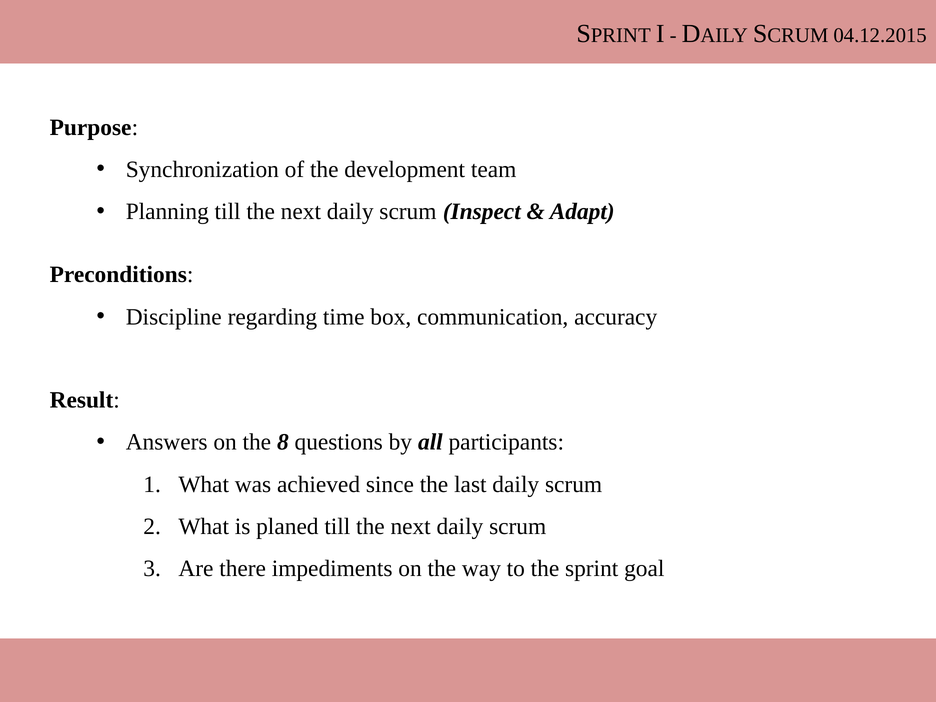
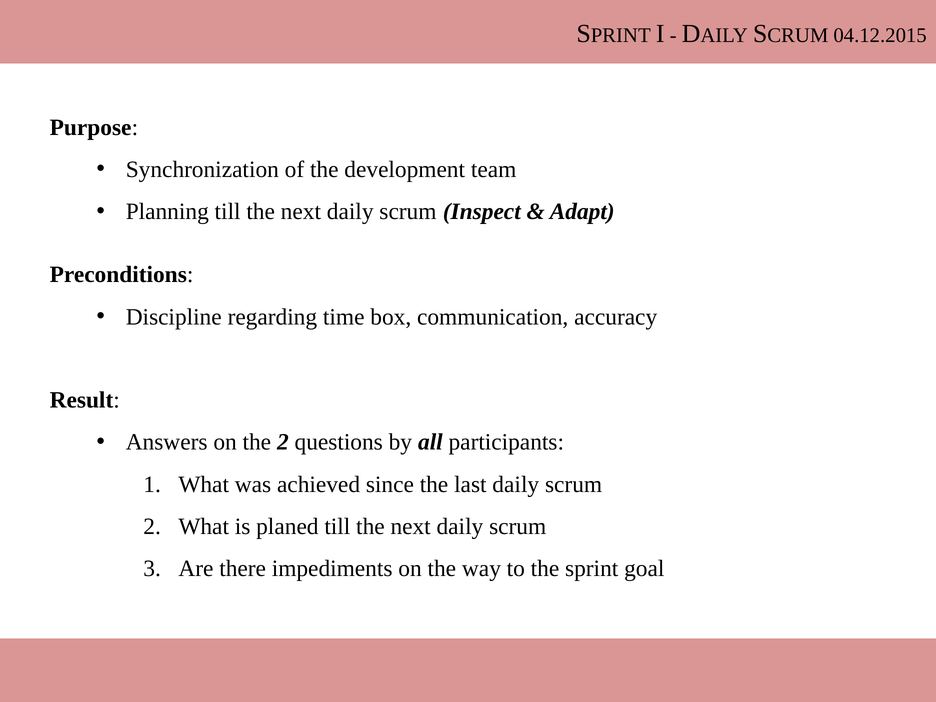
the 8: 8 -> 2
